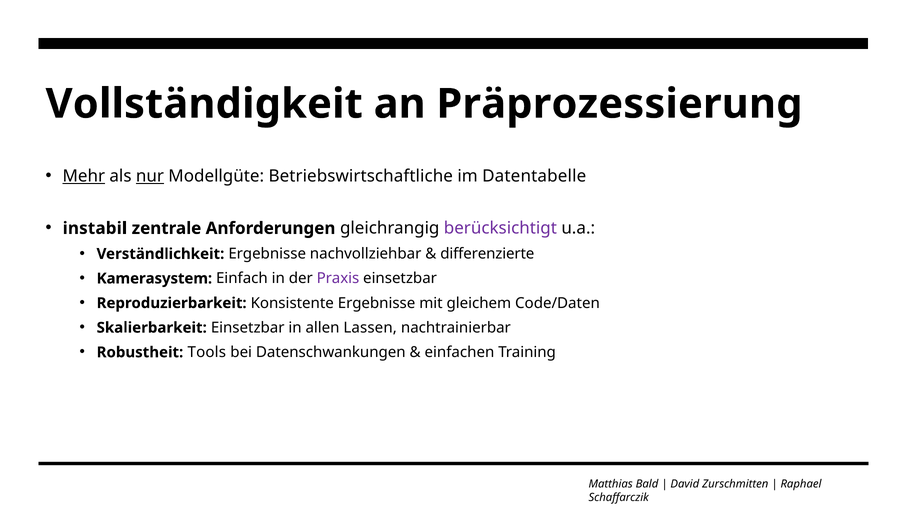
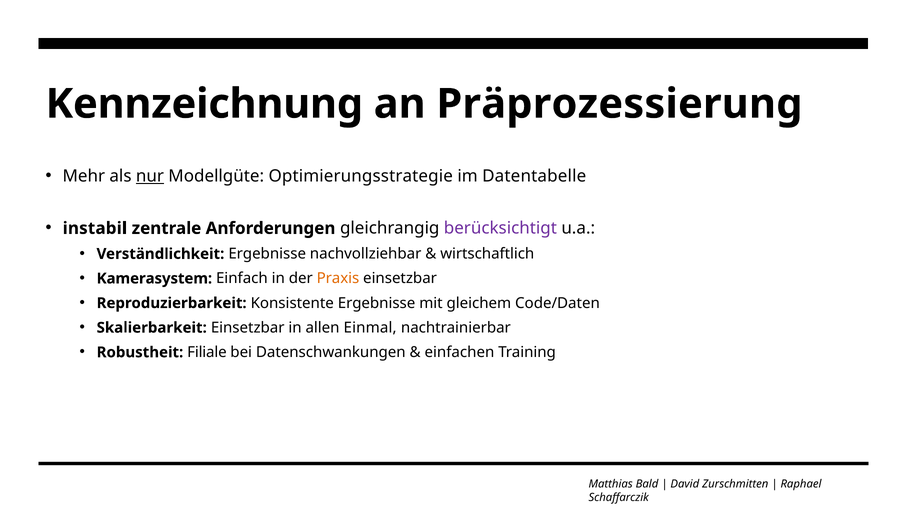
Vollständigkeit: Vollständigkeit -> Kennzeichnung
Mehr underline: present -> none
Betriebswirtschaftliche: Betriebswirtschaftliche -> Optimierungsstrategie
differenzierte: differenzierte -> wirtschaftlich
Praxis colour: purple -> orange
Lassen: Lassen -> Einmal
Tools: Tools -> Filiale
